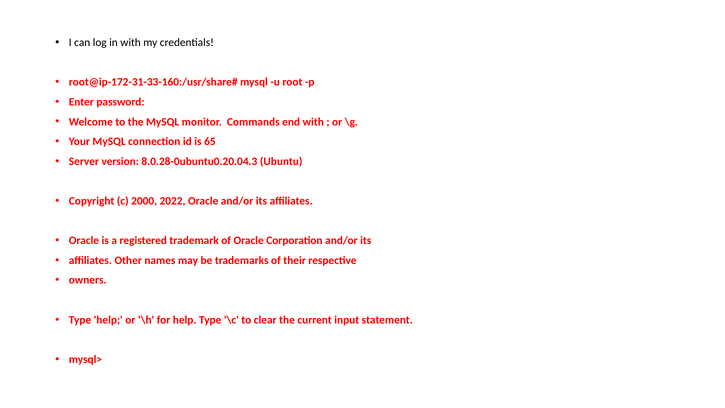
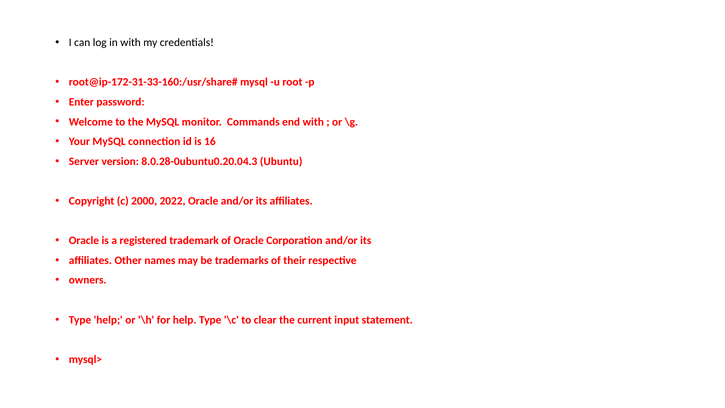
65: 65 -> 16
